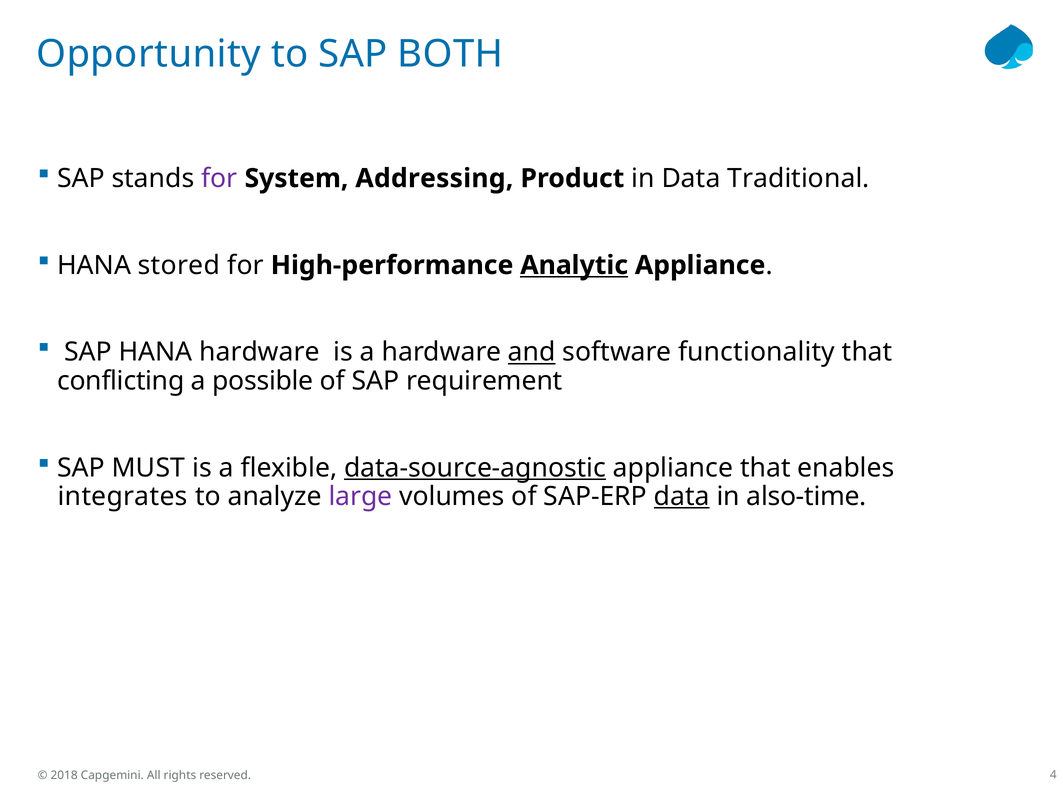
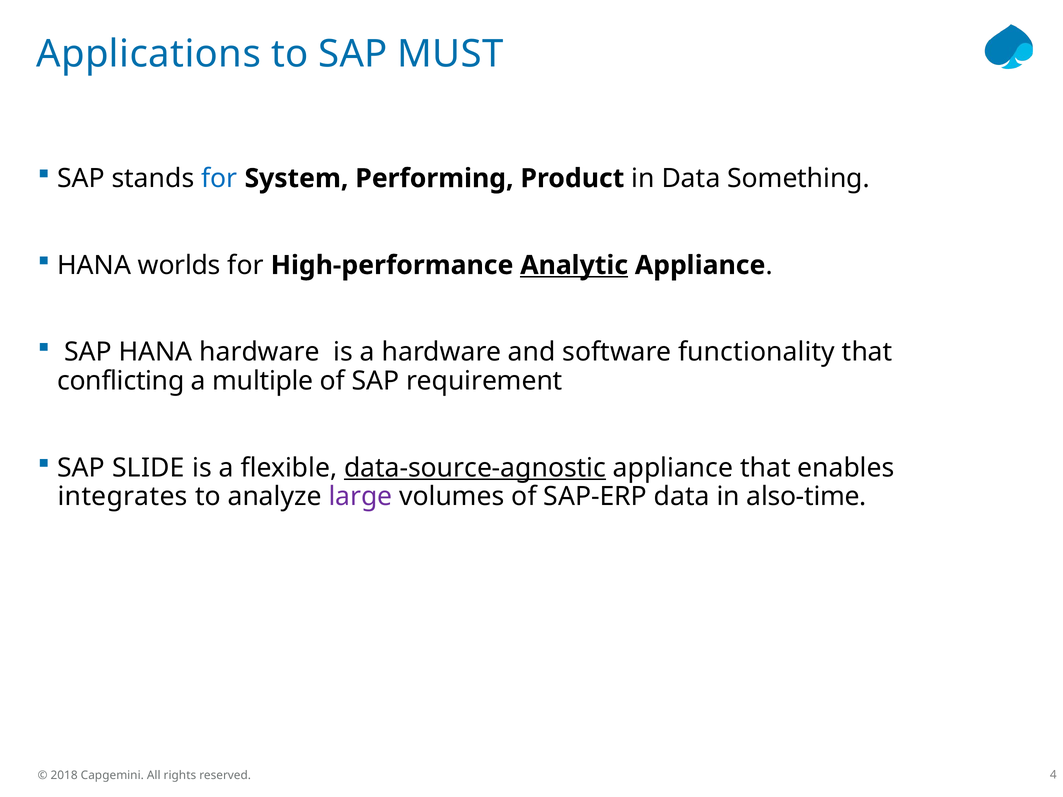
Opportunity: Opportunity -> Applications
BOTH: BOTH -> MUST
for at (219, 178) colour: purple -> blue
Addressing: Addressing -> Performing
Traditional: Traditional -> Something
stored: stored -> worlds
and underline: present -> none
possible: possible -> multiple
MUST: MUST -> SLIDE
data at (682, 497) underline: present -> none
